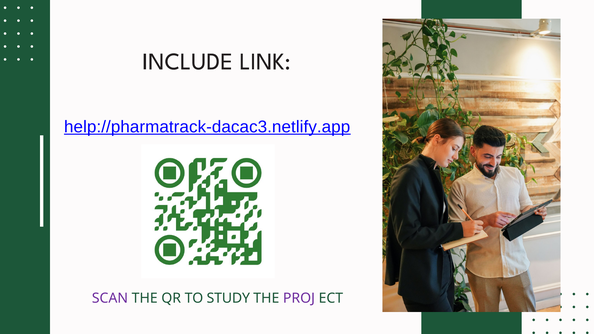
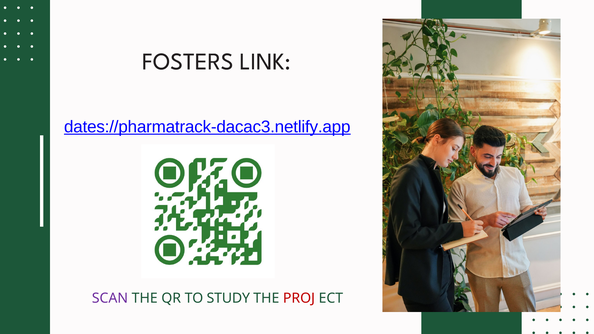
INCLUDE: INCLUDE -> FOSTERS
help://pharmatrack-dacac3.netlify.app: help://pharmatrack-dacac3.netlify.app -> dates://pharmatrack-dacac3.netlify.app
PROJ colour: purple -> red
